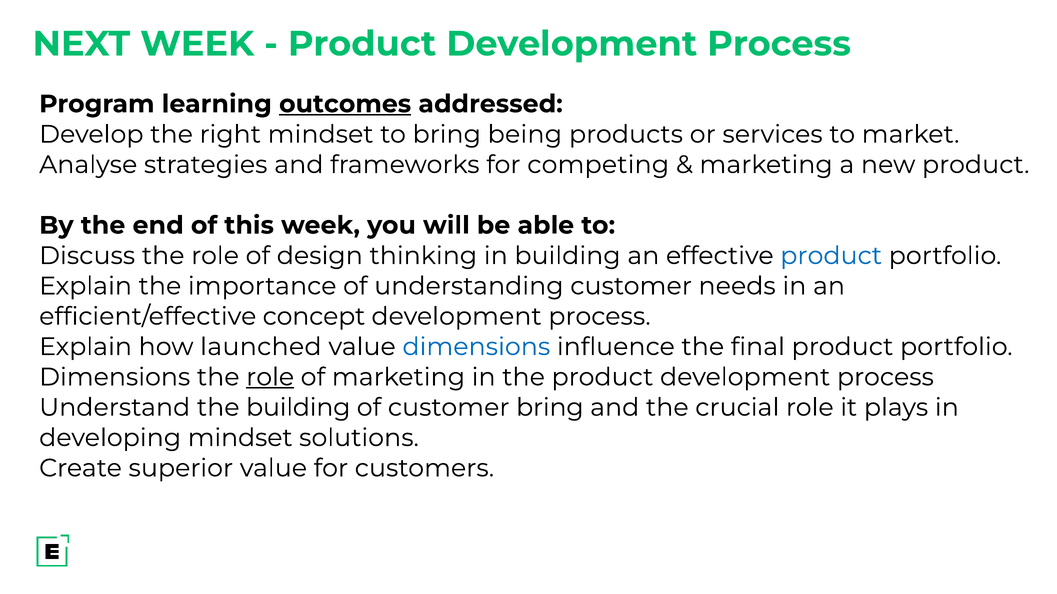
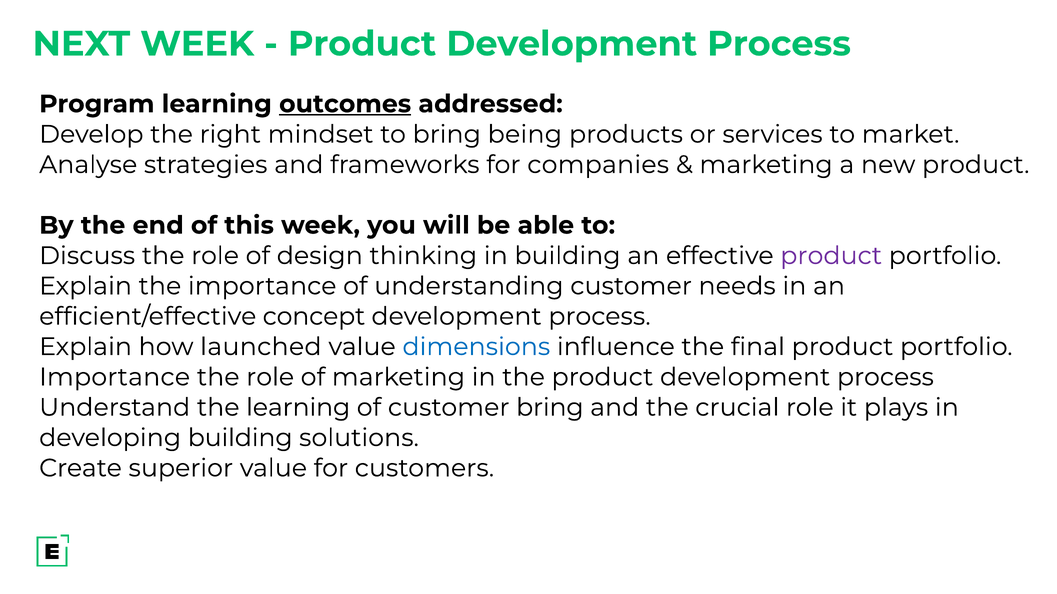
competing: competing -> companies
product at (831, 256) colour: blue -> purple
Dimensions at (115, 377): Dimensions -> Importance
role at (270, 377) underline: present -> none
the building: building -> learning
developing mindset: mindset -> building
